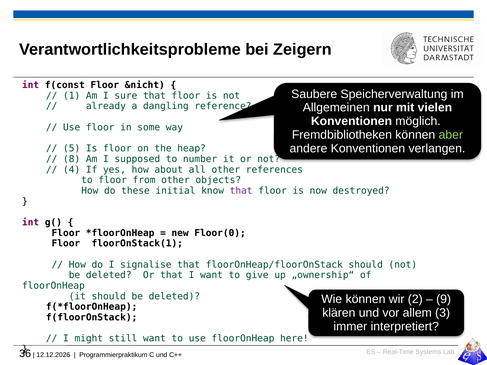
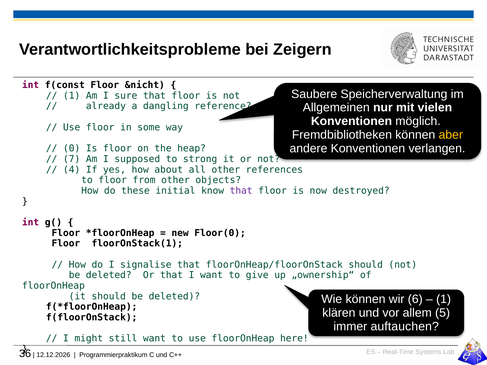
aber colour: light green -> yellow
5: 5 -> 0
8: 8 -> 7
number: number -> strong
2: 2 -> 6
9 at (444, 299): 9 -> 1
3: 3 -> 5
interpretiert: interpretiert -> auftauchen
